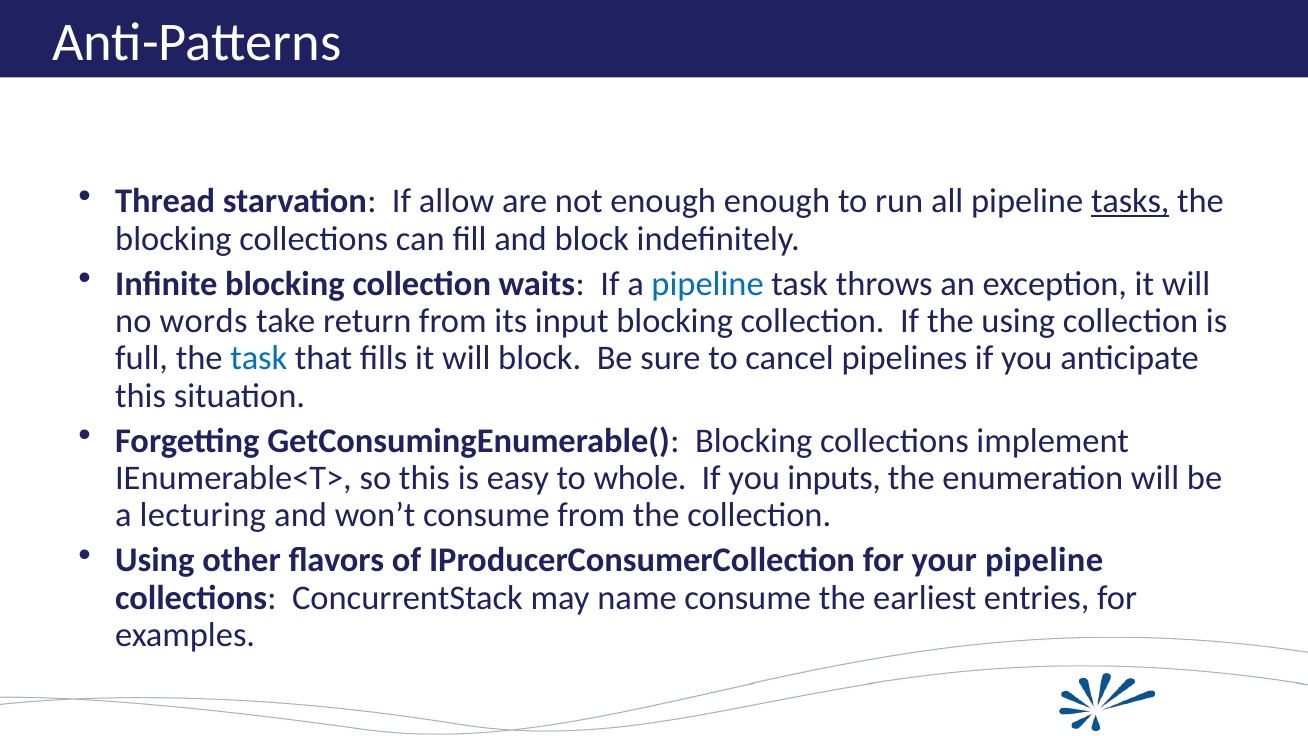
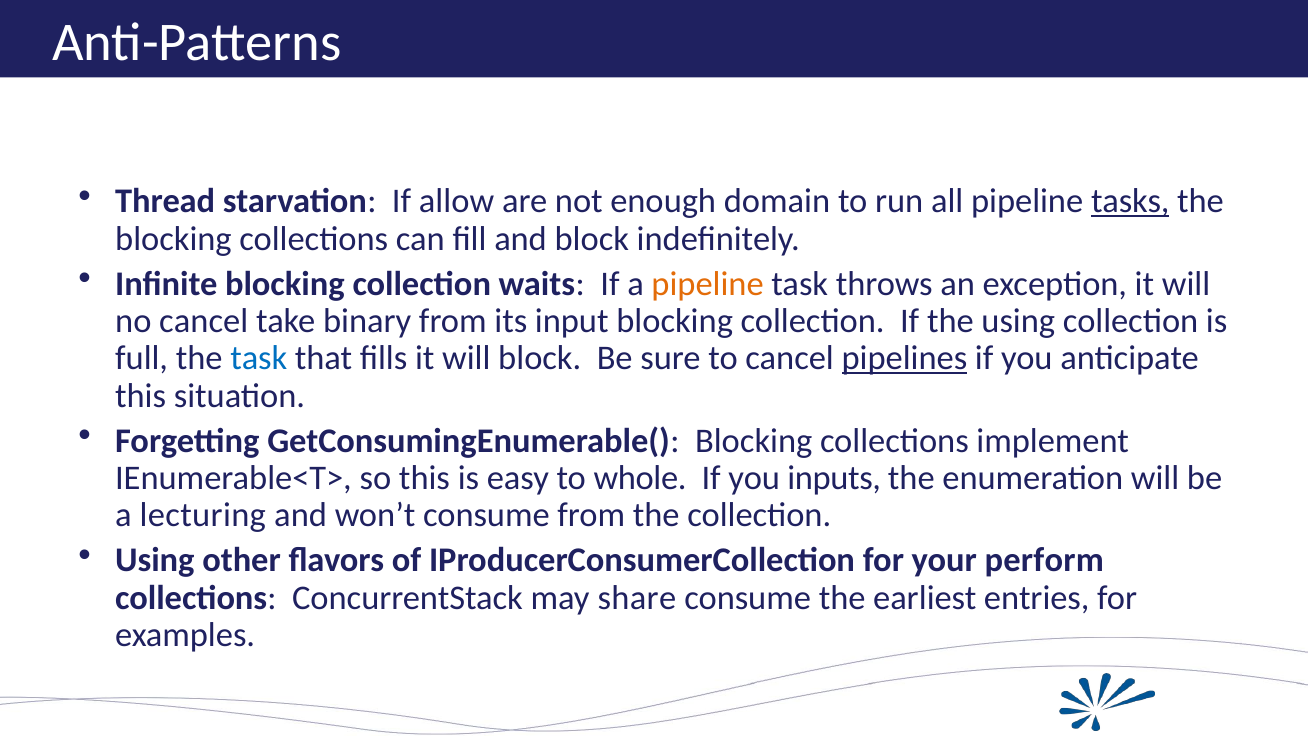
enough enough: enough -> domain
pipeline at (708, 284) colour: blue -> orange
no words: words -> cancel
return: return -> binary
pipelines underline: none -> present
your pipeline: pipeline -> perform
name: name -> share
